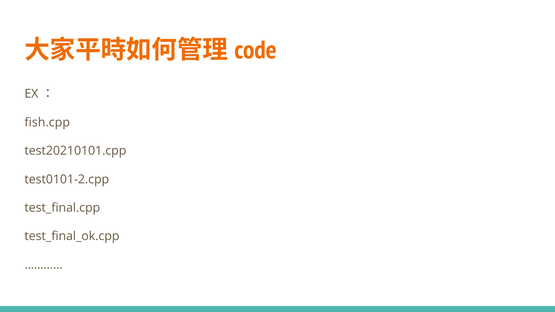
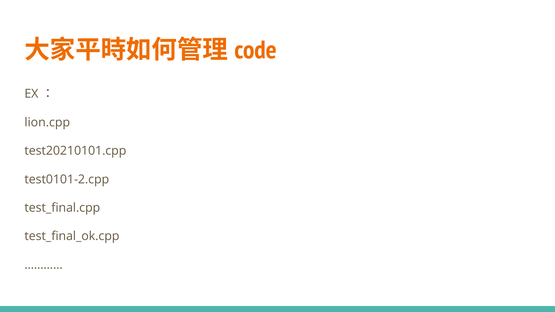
fish.cpp: fish.cpp -> lion.cpp
